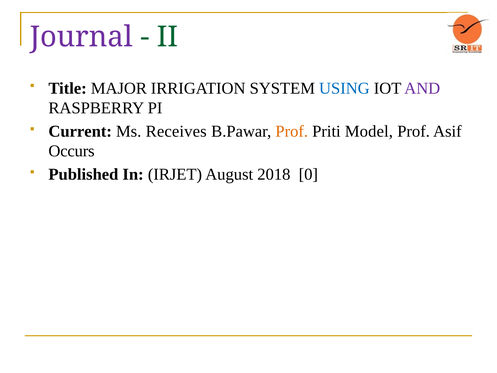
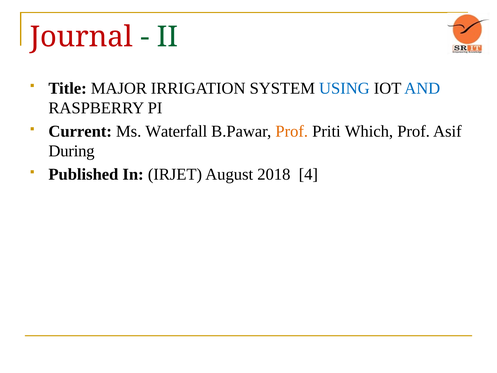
Journal colour: purple -> red
AND colour: purple -> blue
Receives: Receives -> Waterfall
Model: Model -> Which
Occurs: Occurs -> During
0: 0 -> 4
